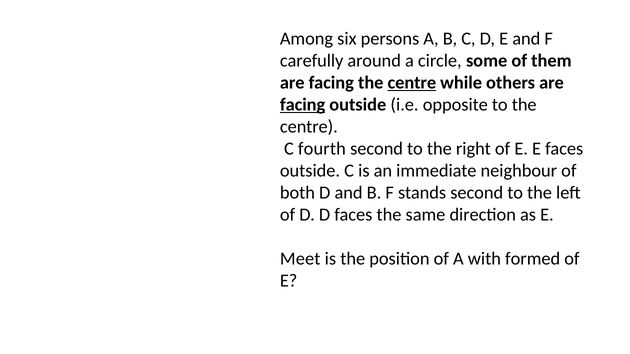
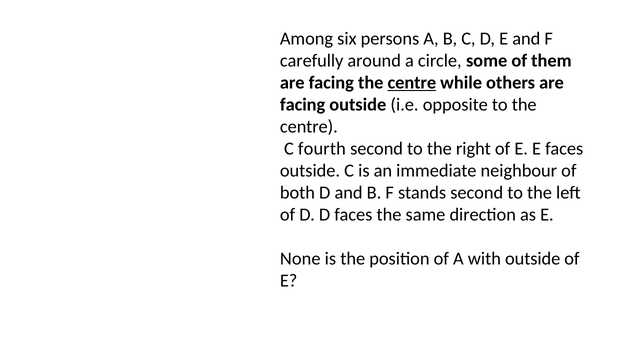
facing at (303, 105) underline: present -> none
Meet: Meet -> None
with formed: formed -> outside
